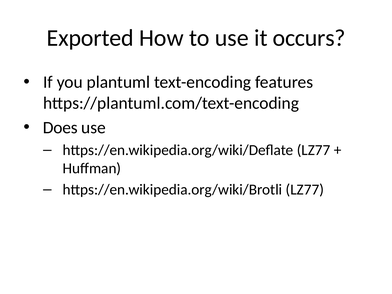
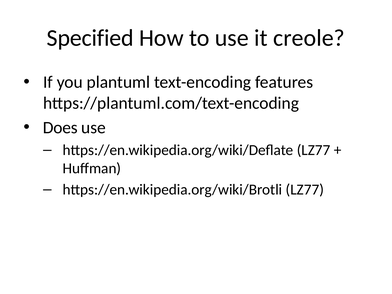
Exported: Exported -> Specified
occurs: occurs -> creole
